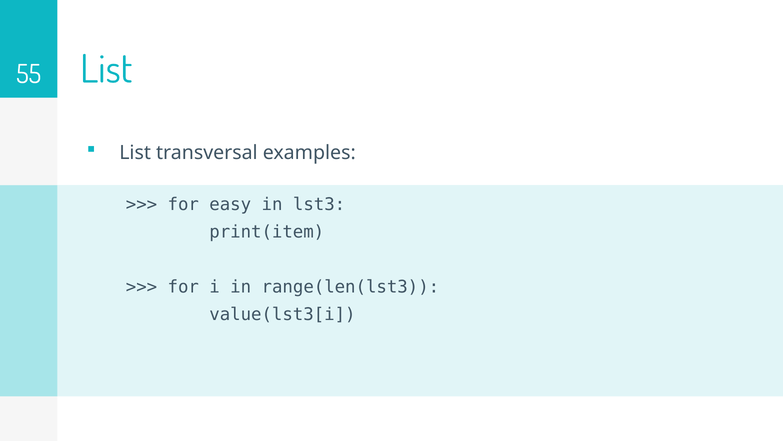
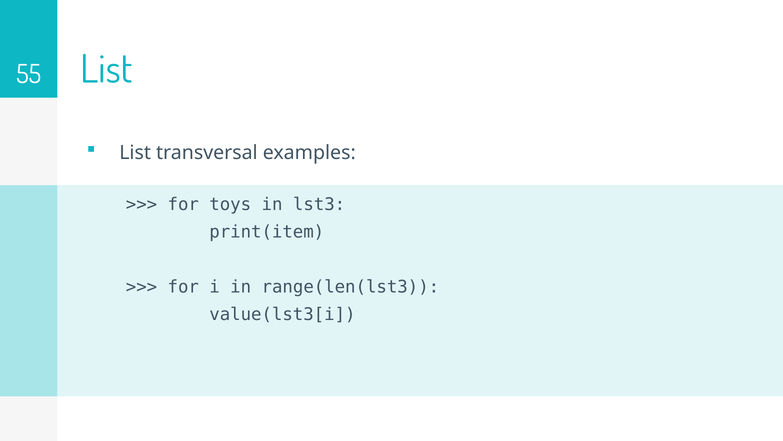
easy: easy -> toys
